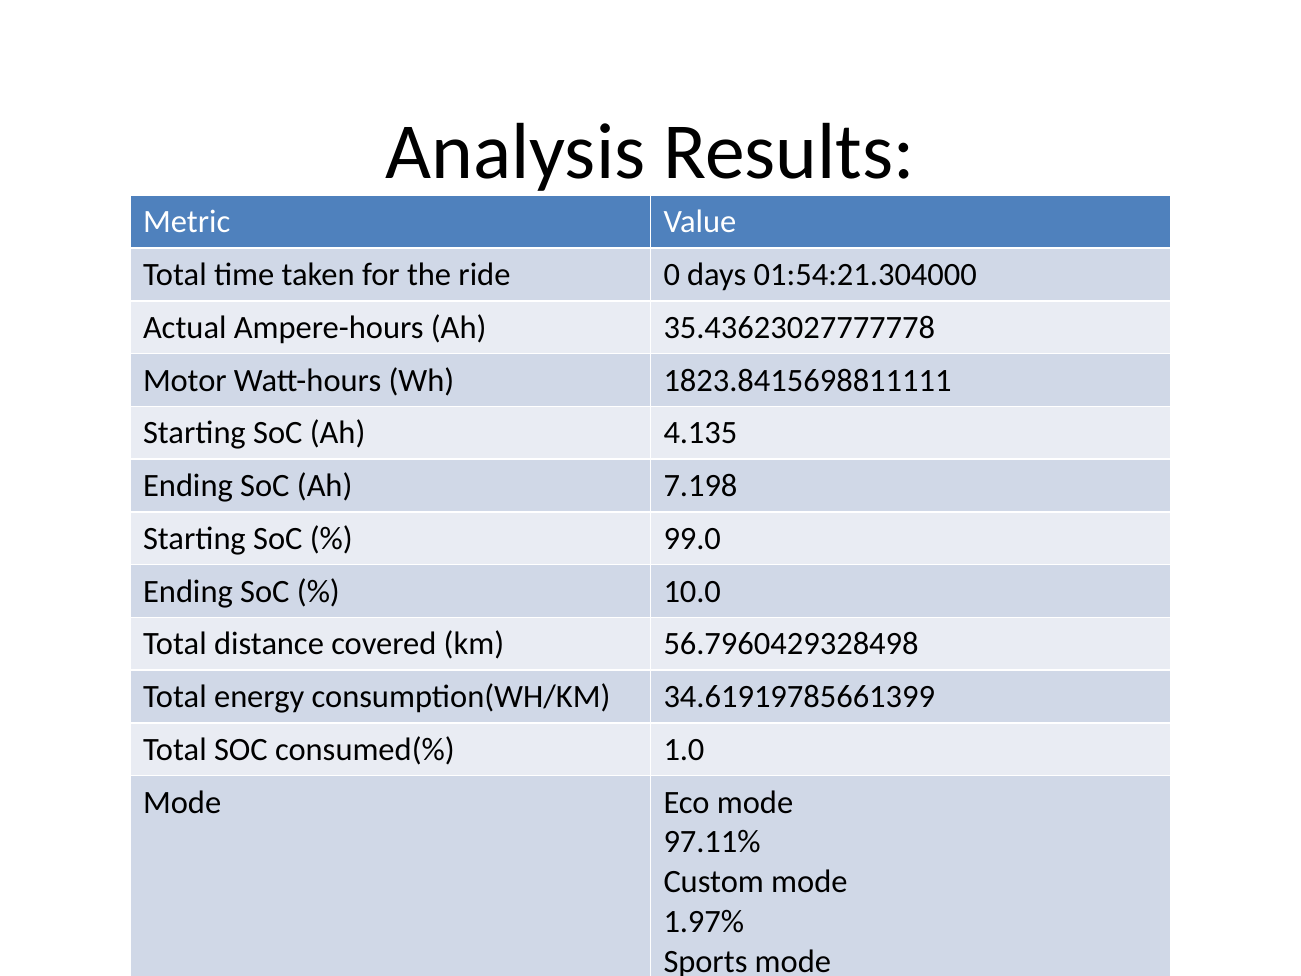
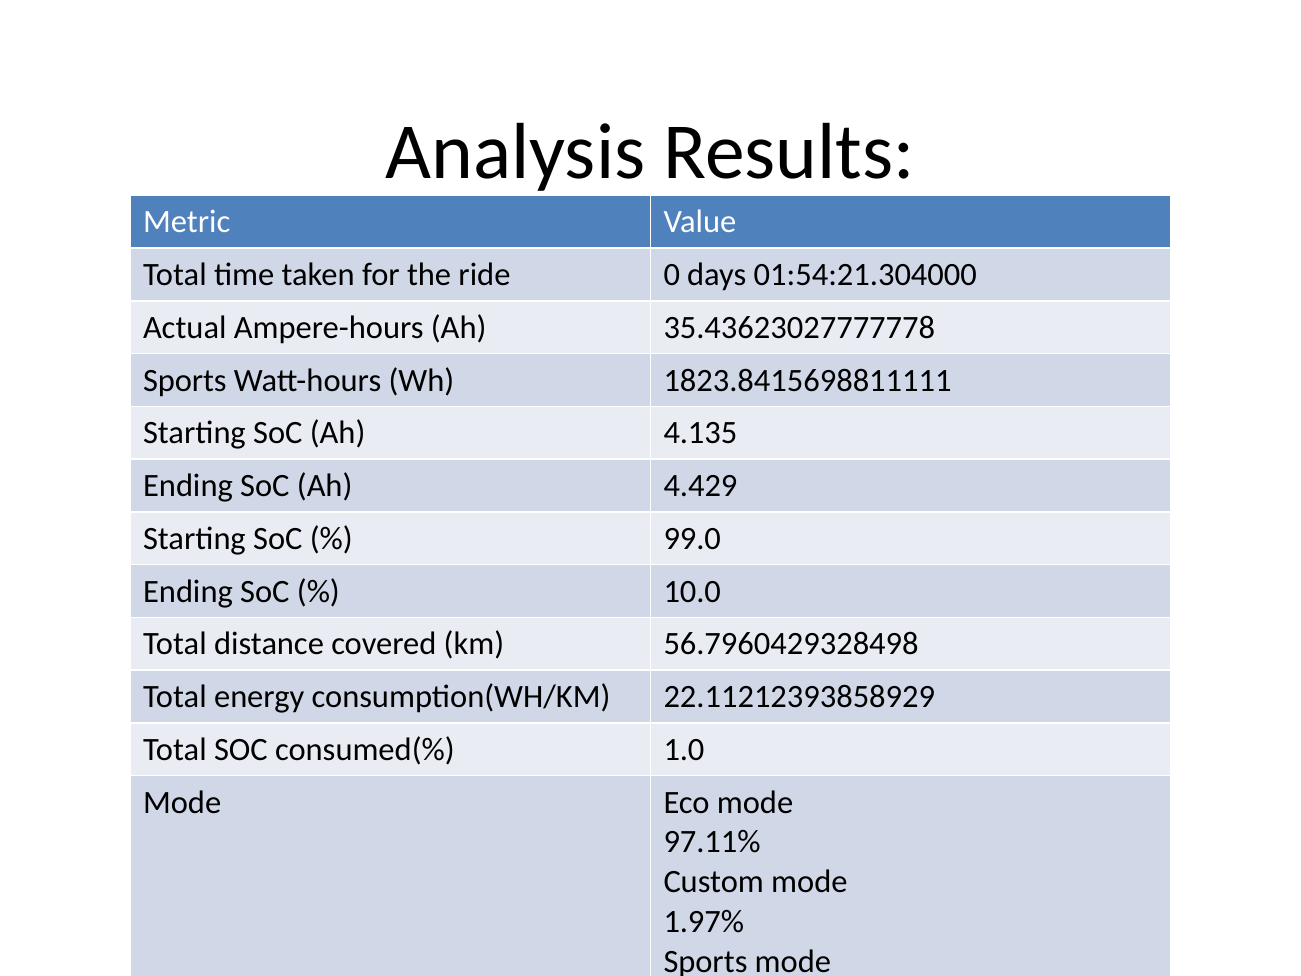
Motor at (185, 380): Motor -> Sports
7.198: 7.198 -> 4.429
34.61919785661399: 34.61919785661399 -> 22.11212393858929
